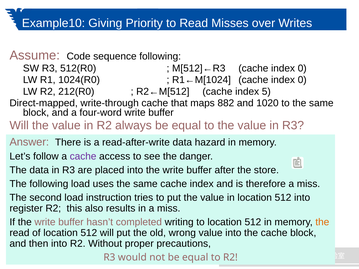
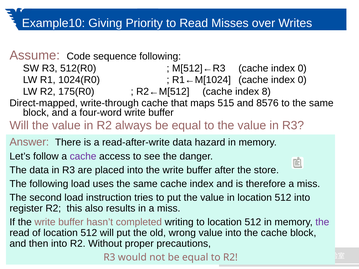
212(R0: 212(R0 -> 175(R0
5: 5 -> 8
882: 882 -> 515
1020: 1020 -> 8576
the at (322, 222) colour: orange -> purple
